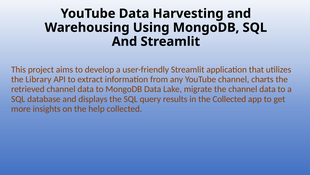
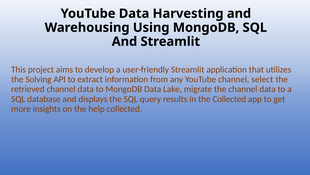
Library: Library -> Solving
charts: charts -> select
